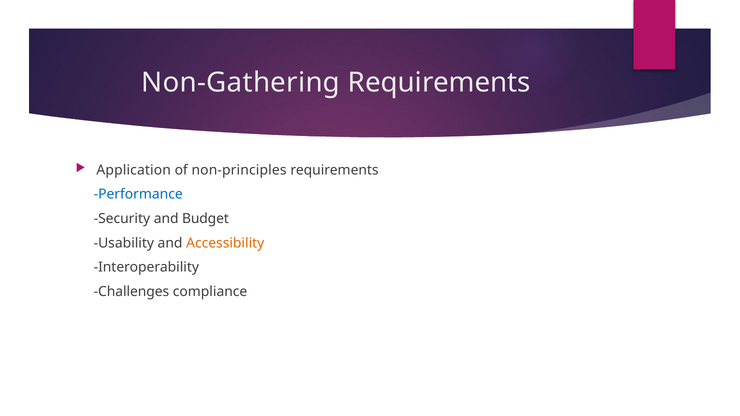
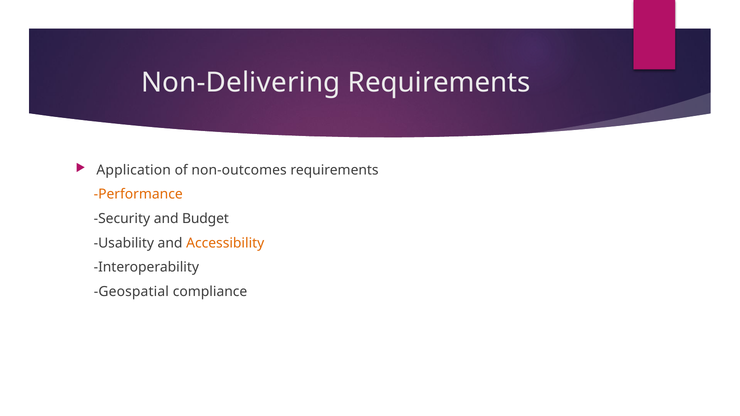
Non-Gathering: Non-Gathering -> Non-Delivering
non-principles: non-principles -> non-outcomes
Performance colour: blue -> orange
Challenges: Challenges -> Geospatial
